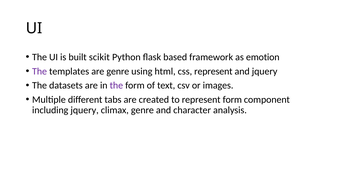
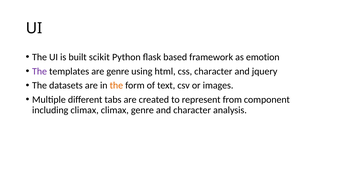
css represent: represent -> character
the at (116, 85) colour: purple -> orange
represent form: form -> from
including jquery: jquery -> climax
